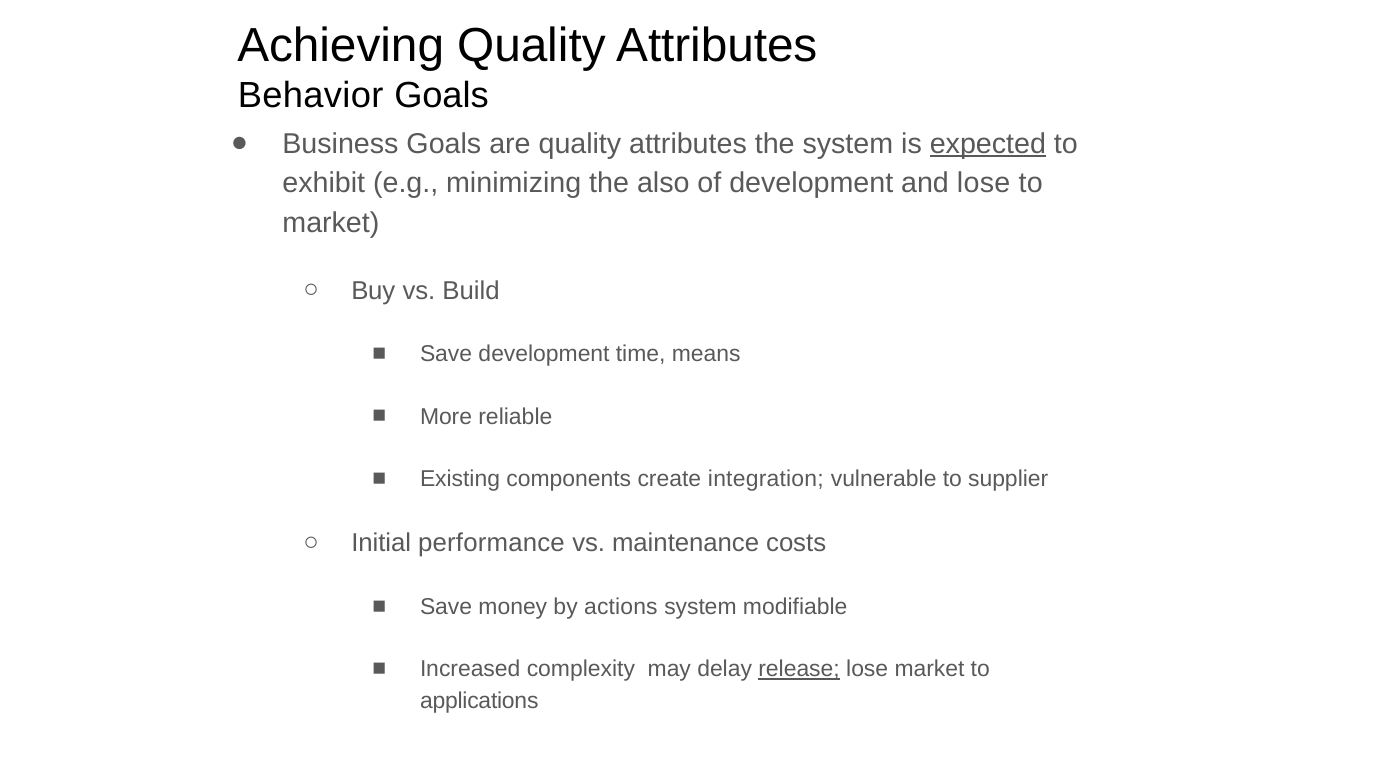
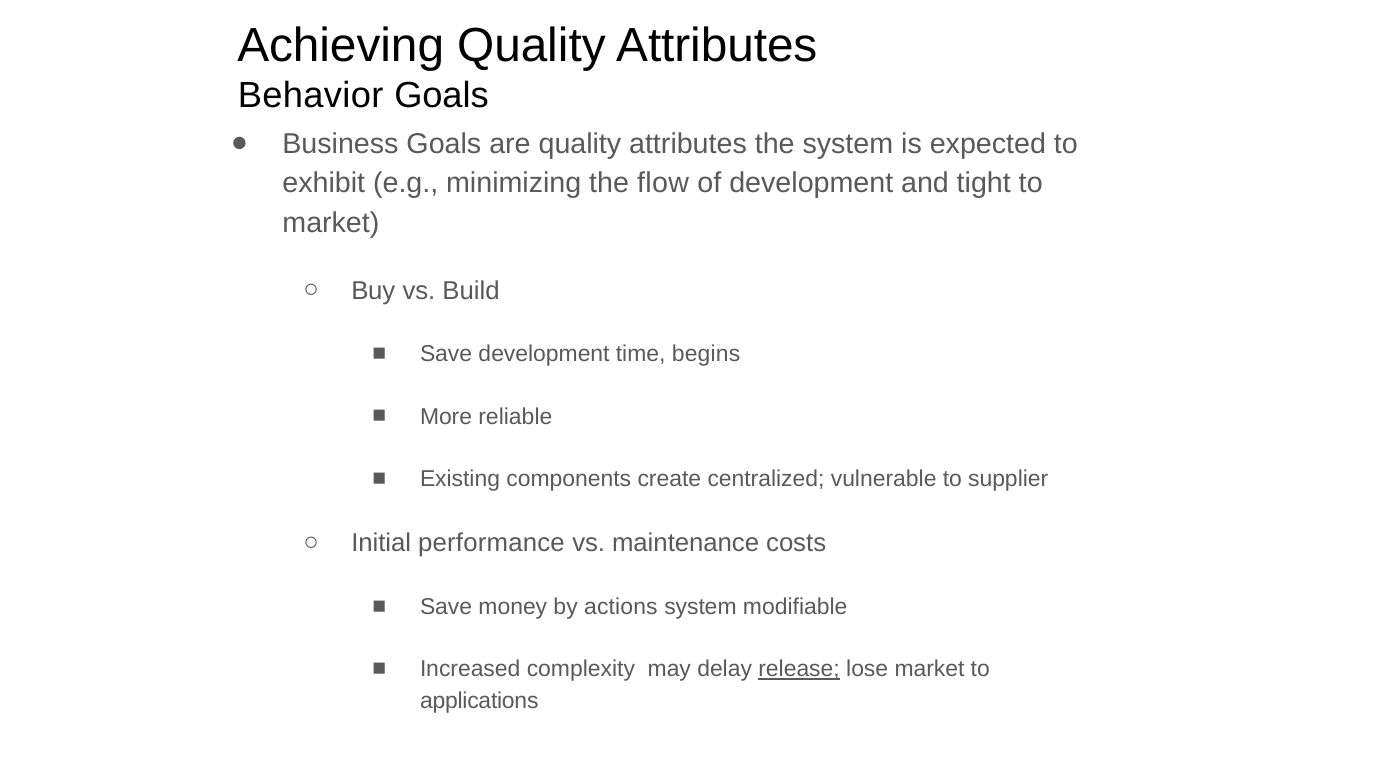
expected underline: present -> none
also: also -> flow
and lose: lose -> tight
means: means -> begins
integration: integration -> centralized
